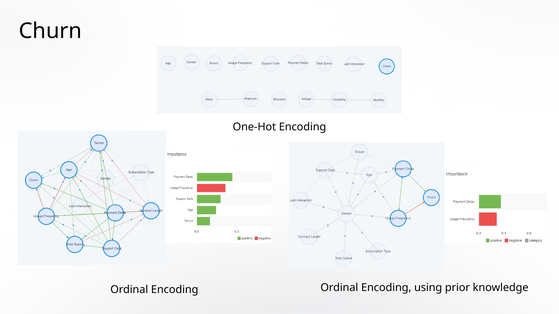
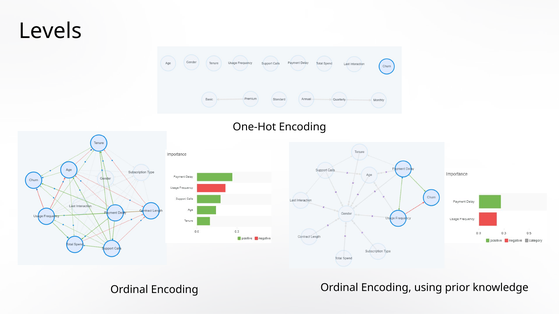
Churn: Churn -> Levels
